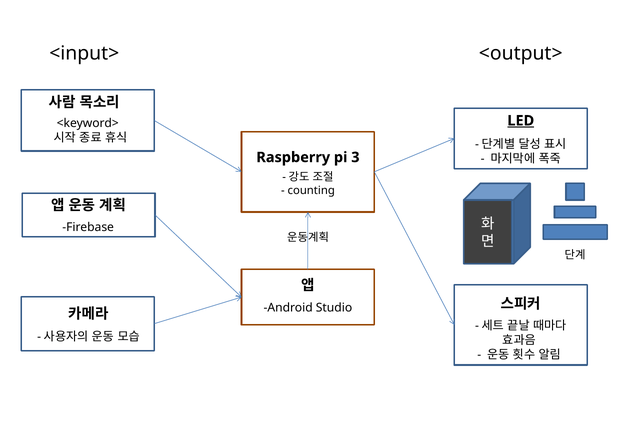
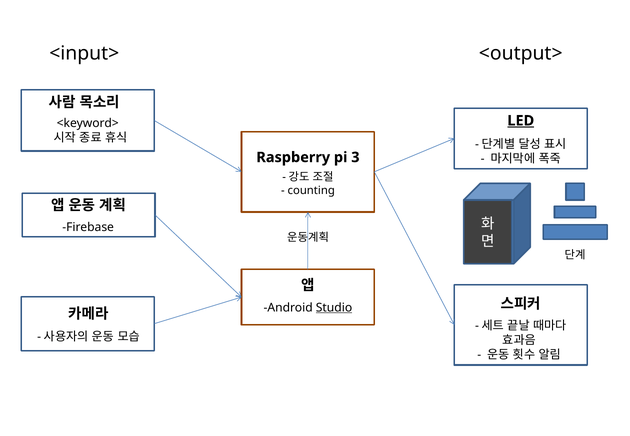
Studio underline: none -> present
